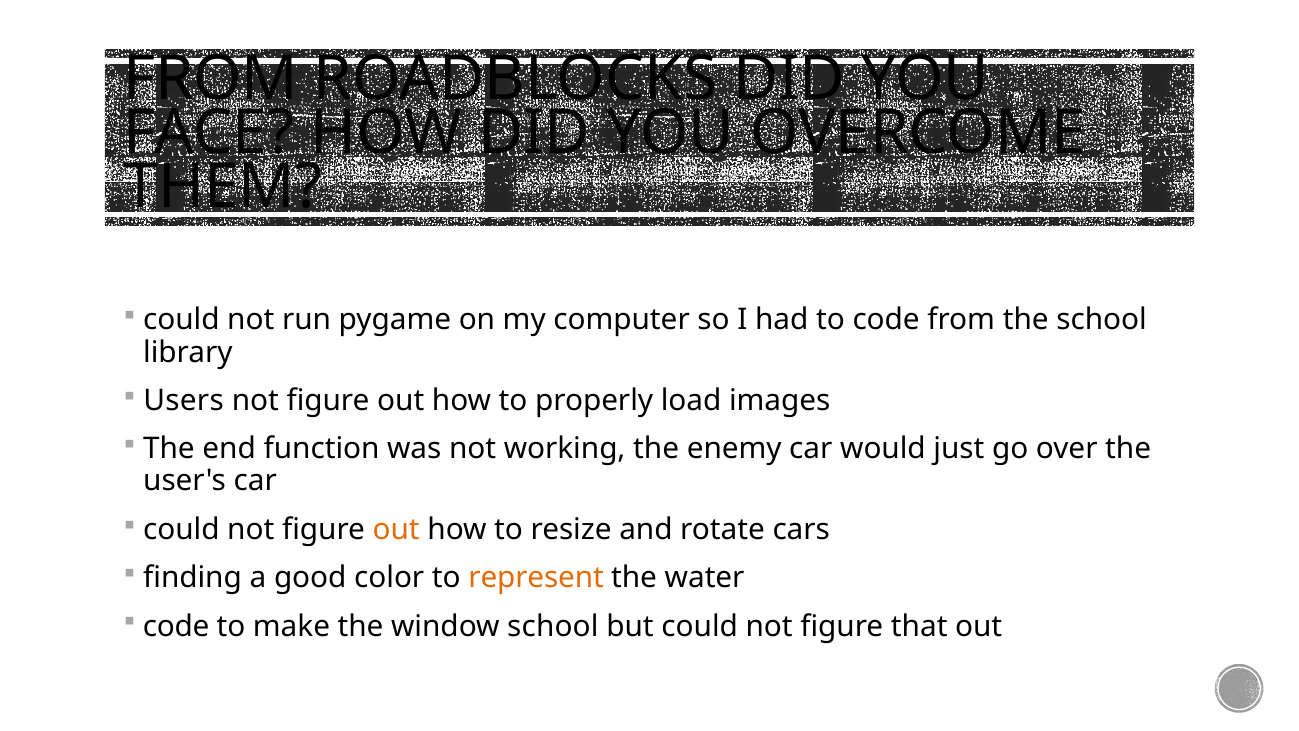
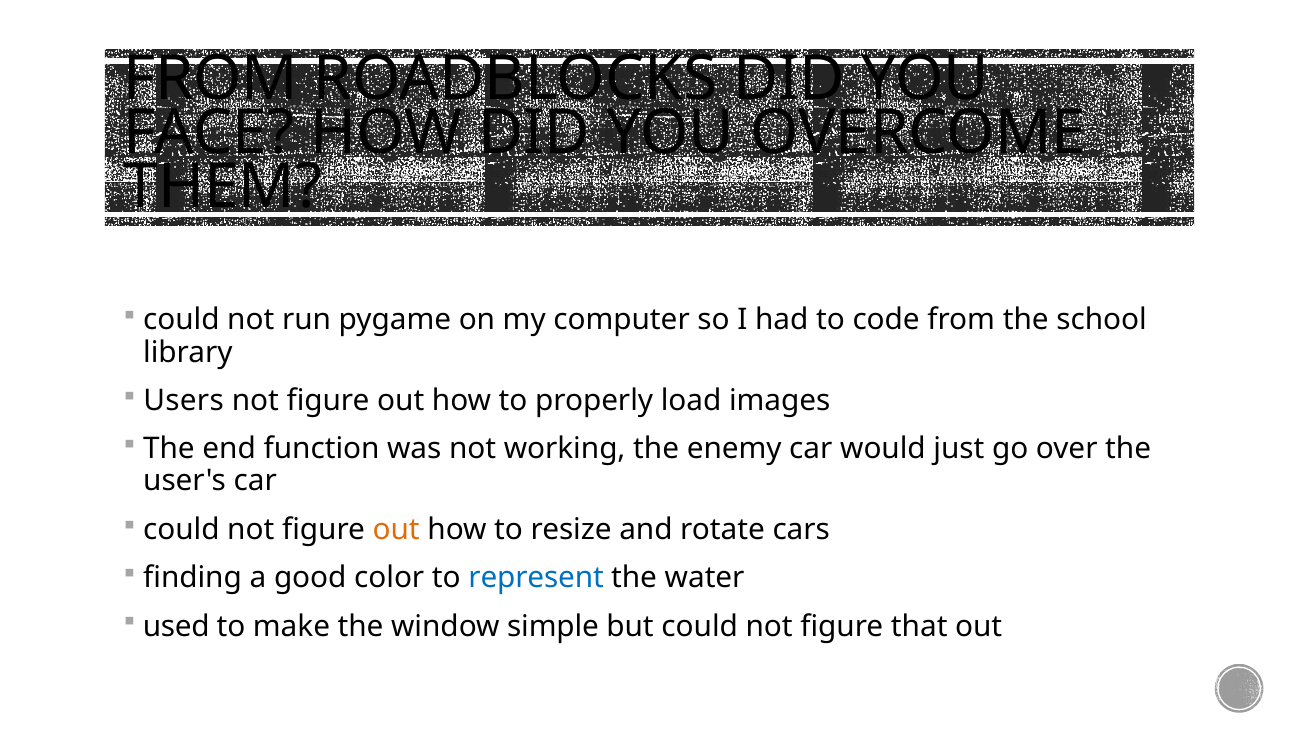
represent colour: orange -> blue
code at (176, 626): code -> used
window school: school -> simple
